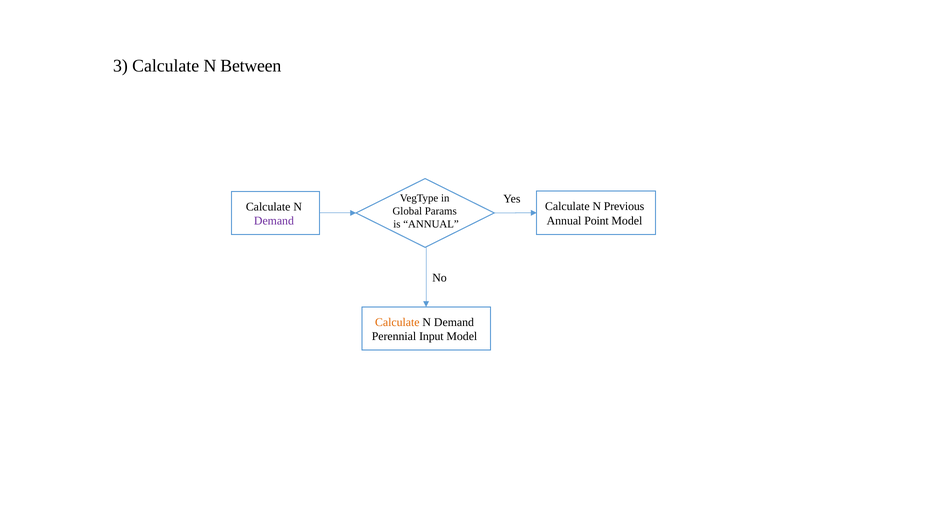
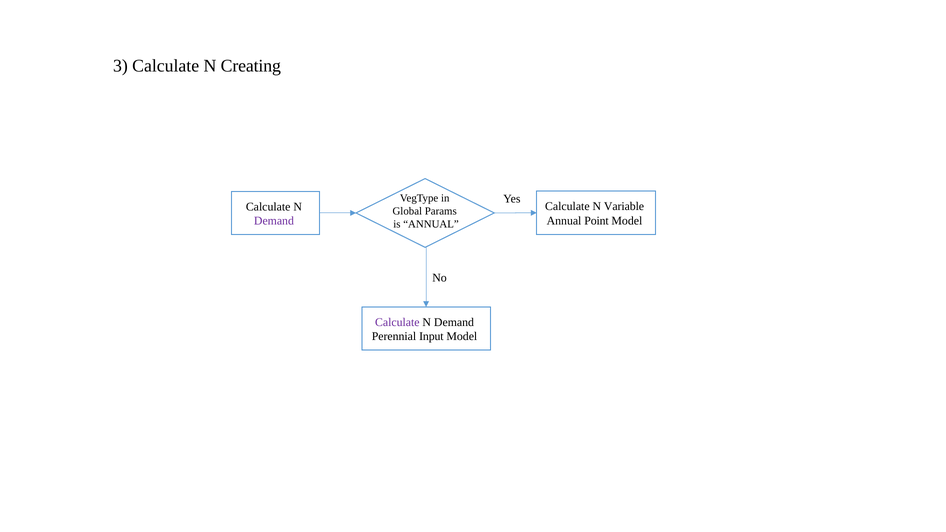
Between: Between -> Creating
Previous: Previous -> Variable
Calculate at (397, 322) colour: orange -> purple
